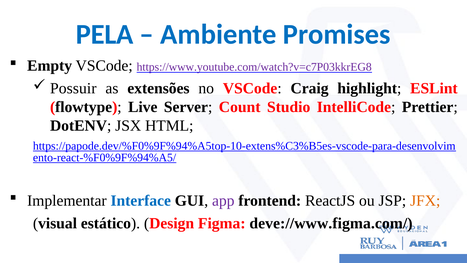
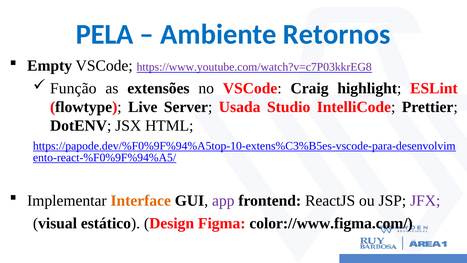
Promises: Promises -> Retornos
Possuir: Possuir -> Função
Count: Count -> Usada
Interface colour: blue -> orange
JFX colour: orange -> purple
deve://www.figma.com/: deve://www.figma.com/ -> color://www.figma.com/
